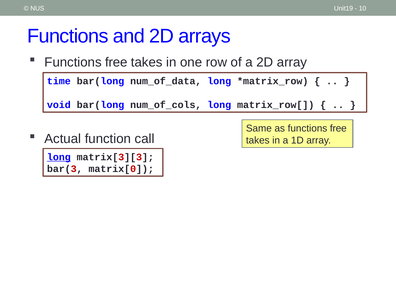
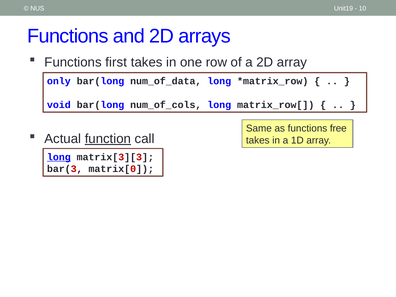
free at (116, 62): free -> first
time: time -> only
function underline: none -> present
